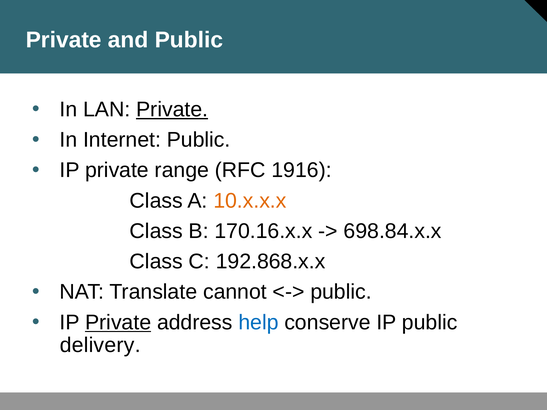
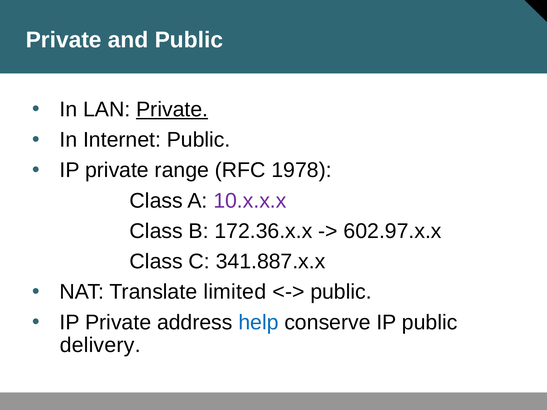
1916: 1916 -> 1978
10.x.x.x colour: orange -> purple
170.16.x.x: 170.16.x.x -> 172.36.x.x
698.84.x.x: 698.84.x.x -> 602.97.x.x
192.868.x.x: 192.868.x.x -> 341.887.x.x
cannot: cannot -> limited
Private at (118, 323) underline: present -> none
